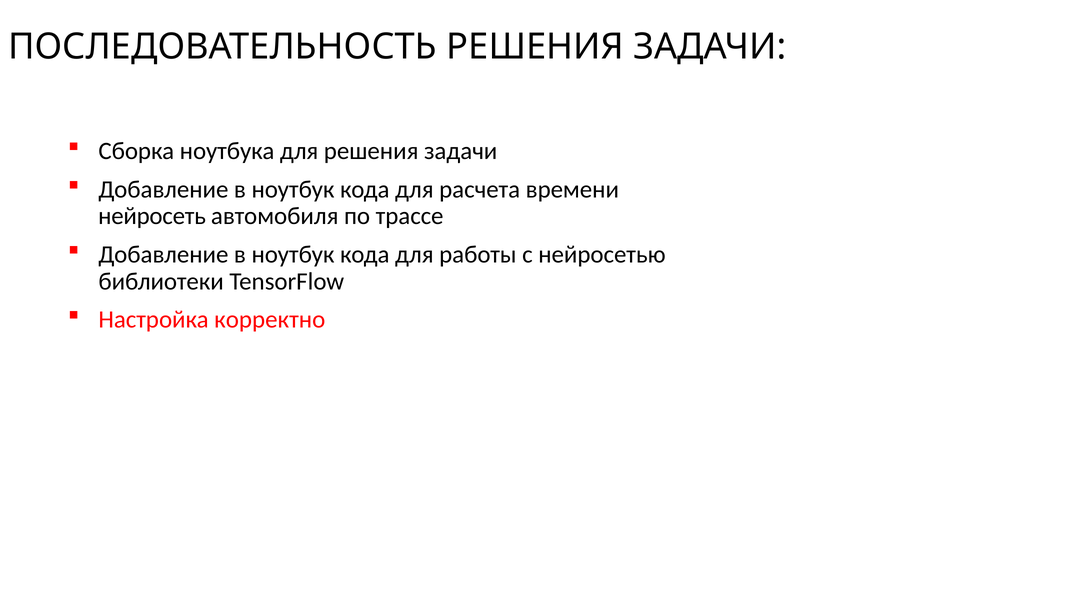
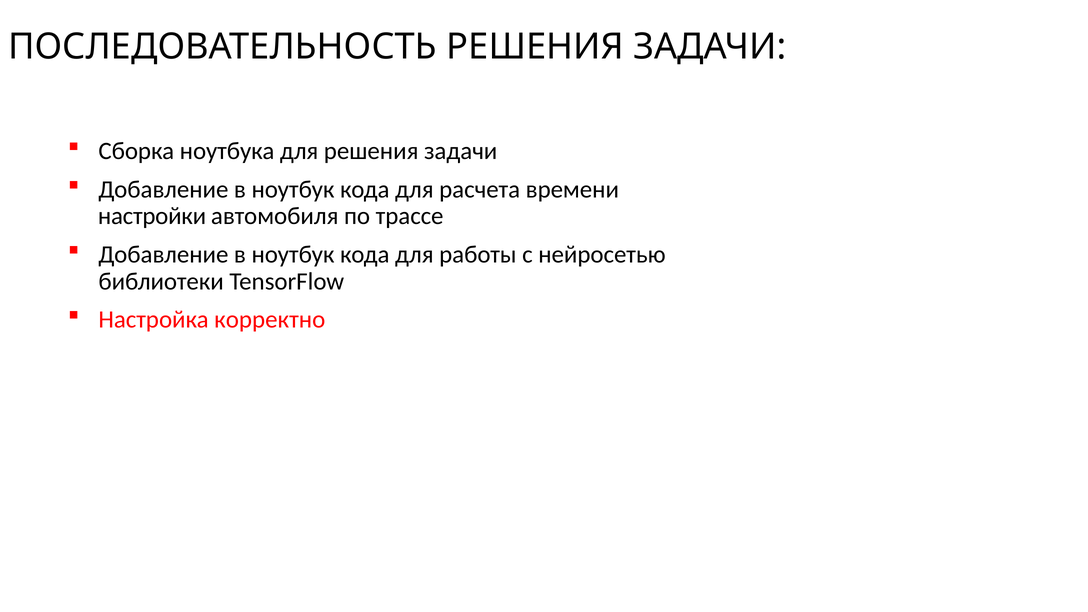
нейросеть: нейросеть -> настройки
